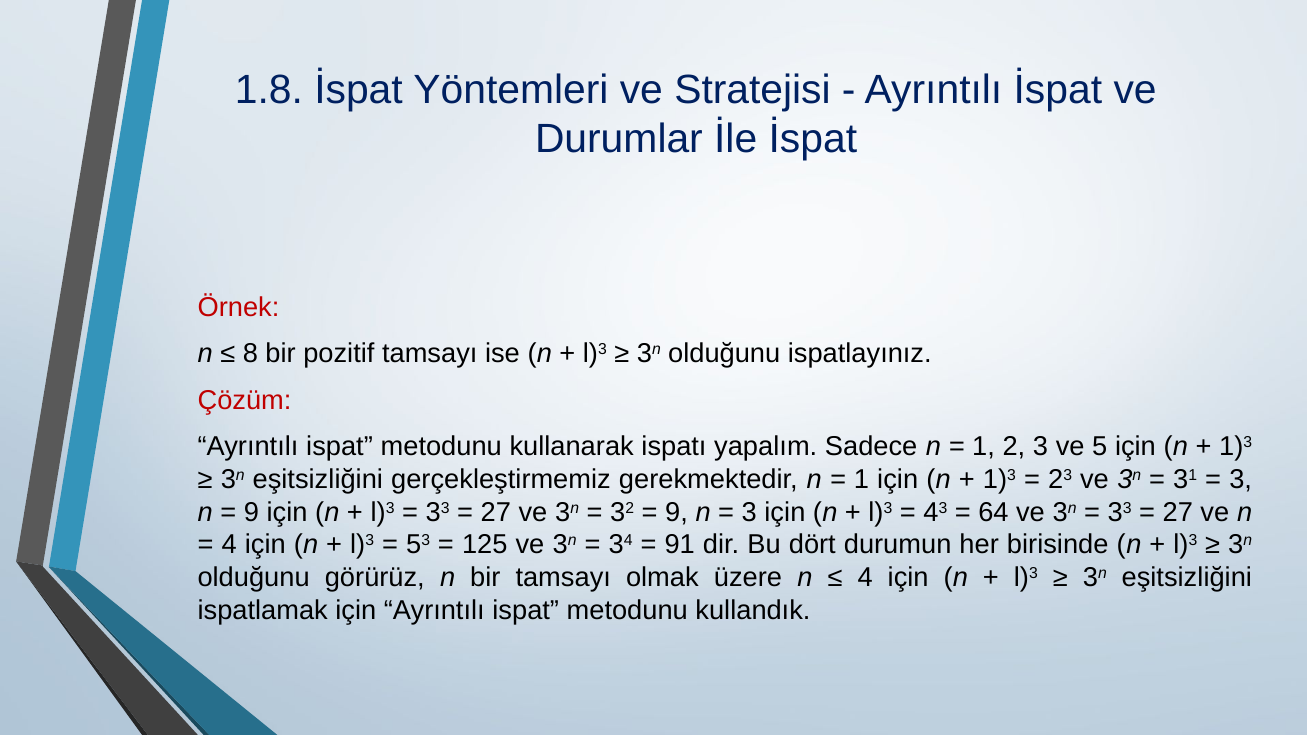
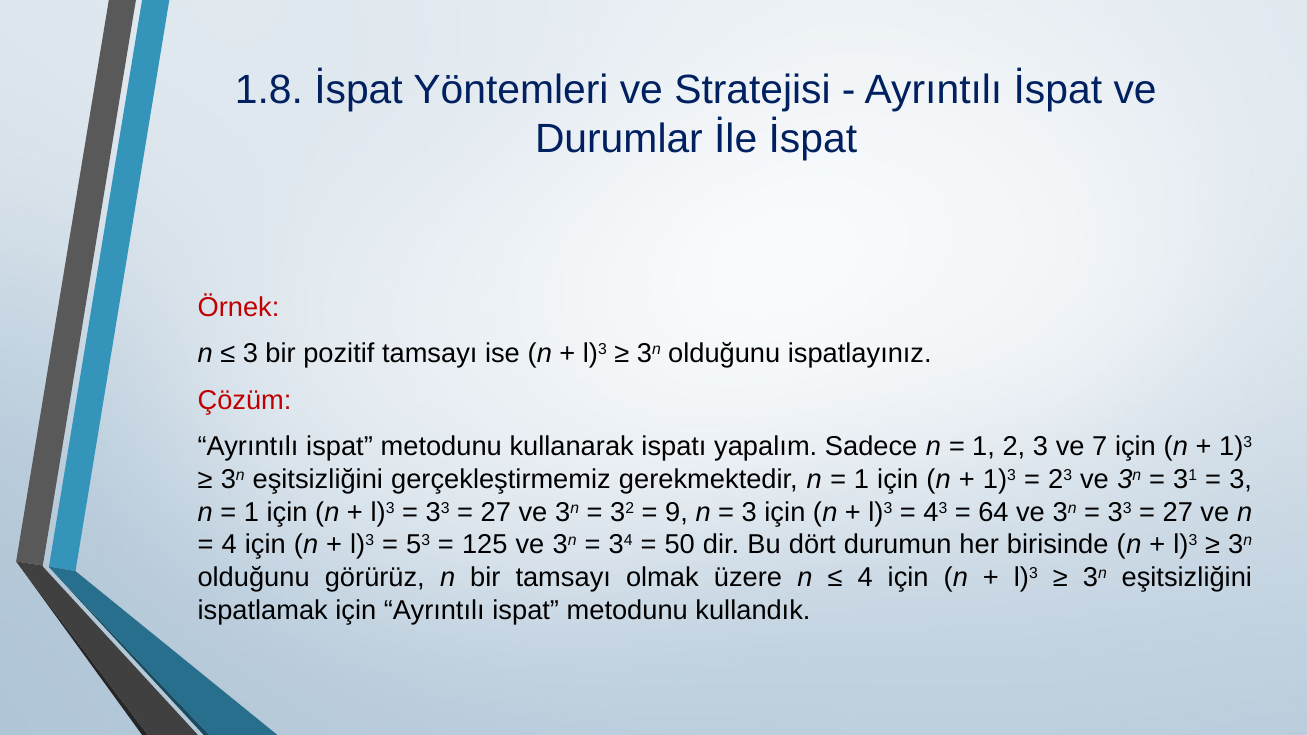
8 at (250, 354): 8 -> 3
5: 5 -> 7
9 at (251, 512): 9 -> 1
91: 91 -> 50
